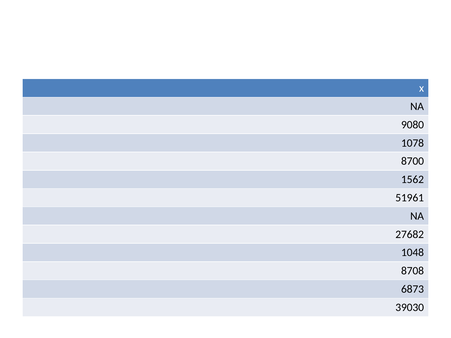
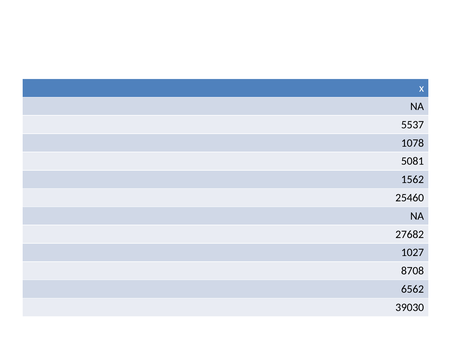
9080: 9080 -> 5537
8700: 8700 -> 5081
51961: 51961 -> 25460
1048: 1048 -> 1027
6873: 6873 -> 6562
